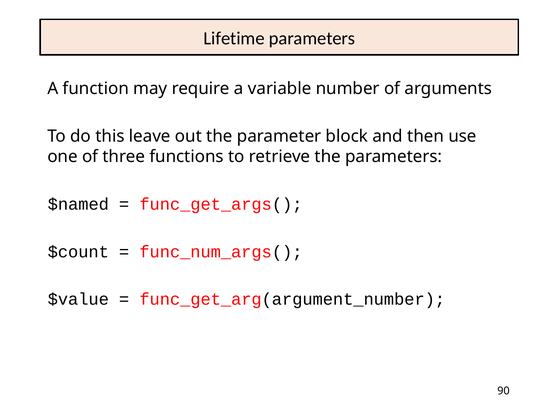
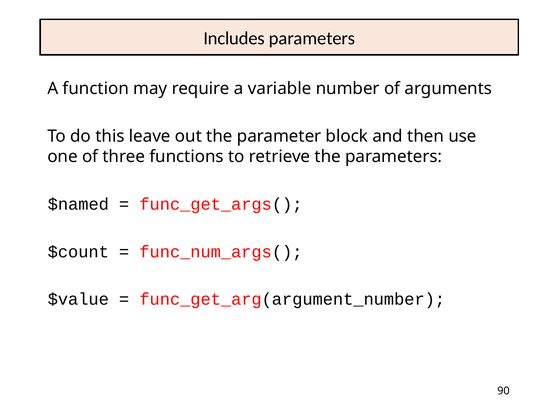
Lifetime: Lifetime -> Includes
